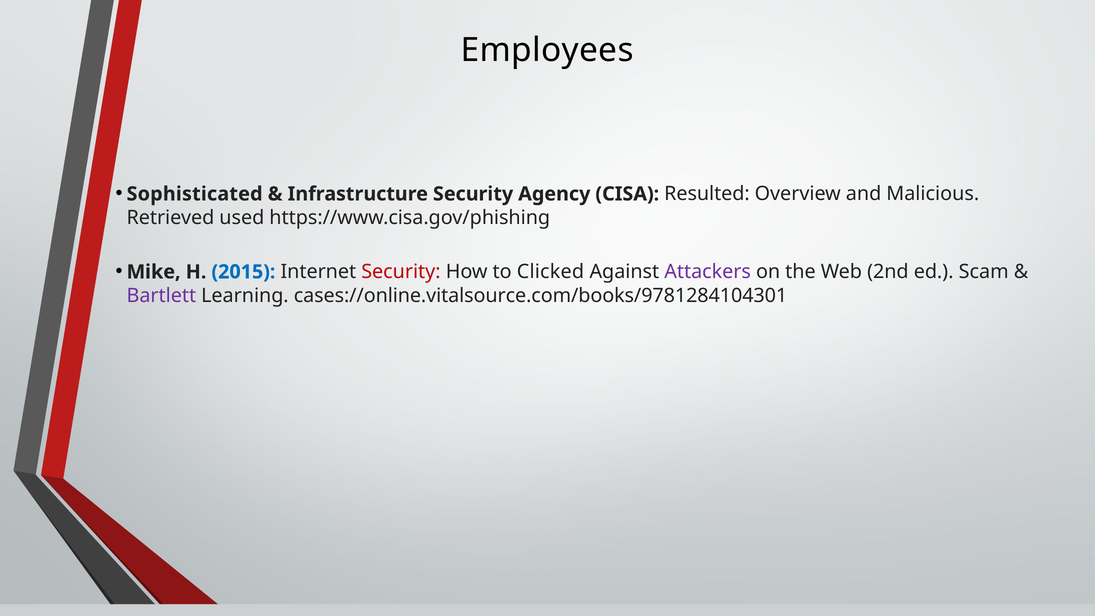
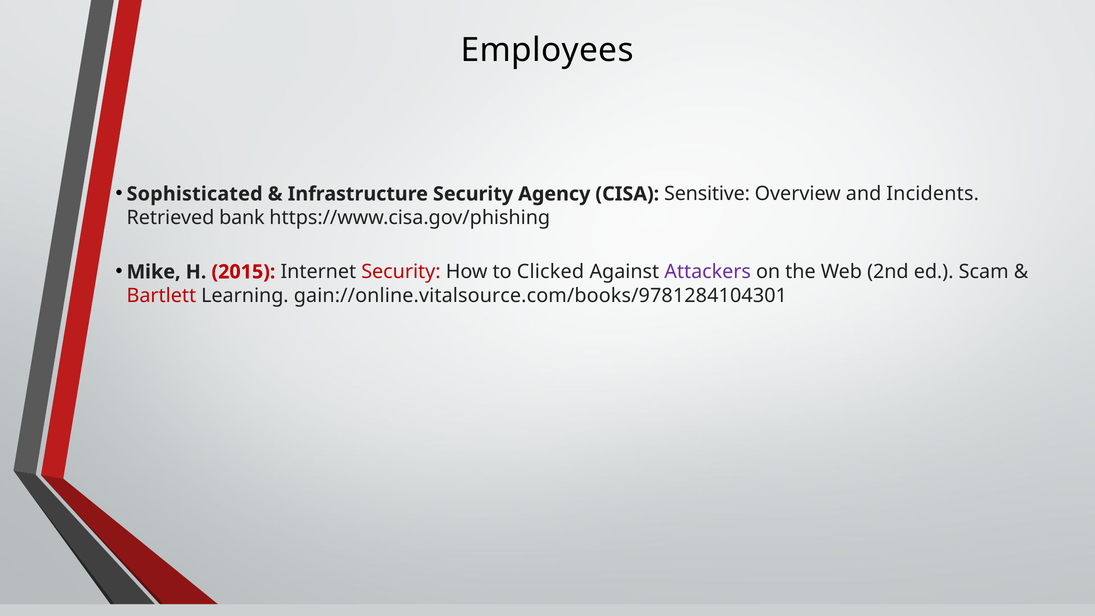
Resulted: Resulted -> Sensitive
Malicious: Malicious -> Incidents
used: used -> bank
2015 colour: blue -> red
Bartlett colour: purple -> red
cases://online.vitalsource.com/books/9781284104301: cases://online.vitalsource.com/books/9781284104301 -> gain://online.vitalsource.com/books/9781284104301
